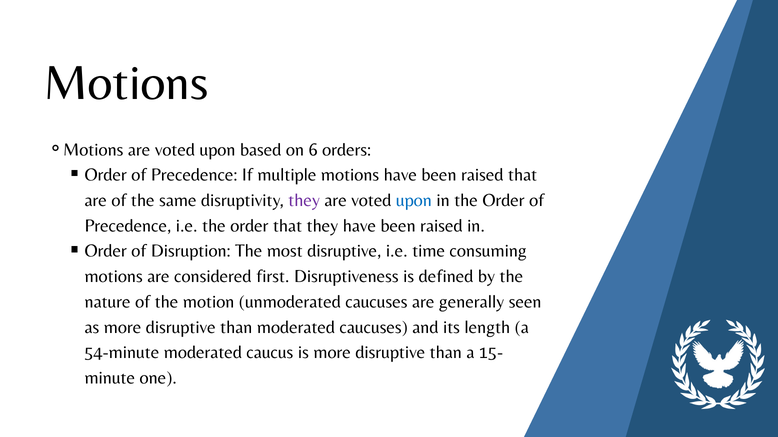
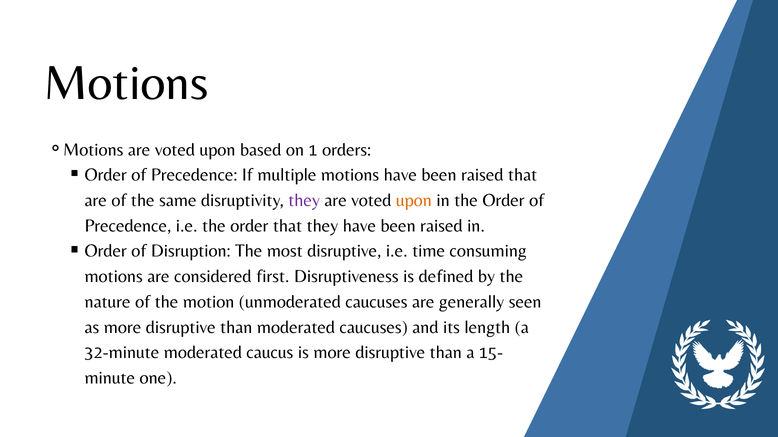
6: 6 -> 1
upon at (414, 201) colour: blue -> orange
54-minute: 54-minute -> 32-minute
